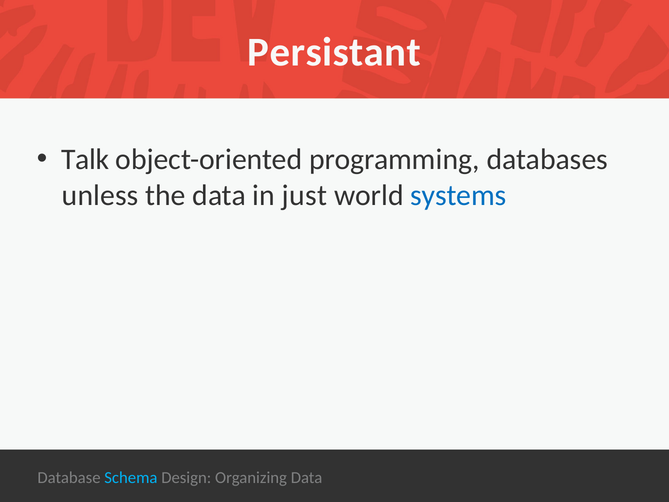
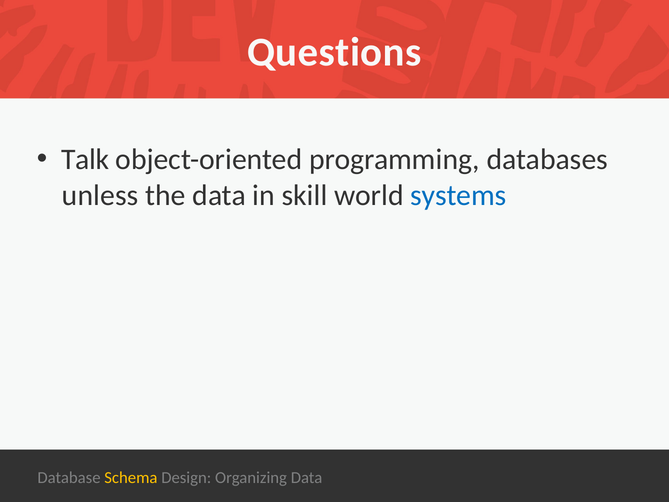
Persistant: Persistant -> Questions
just: just -> skill
Schema colour: light blue -> yellow
